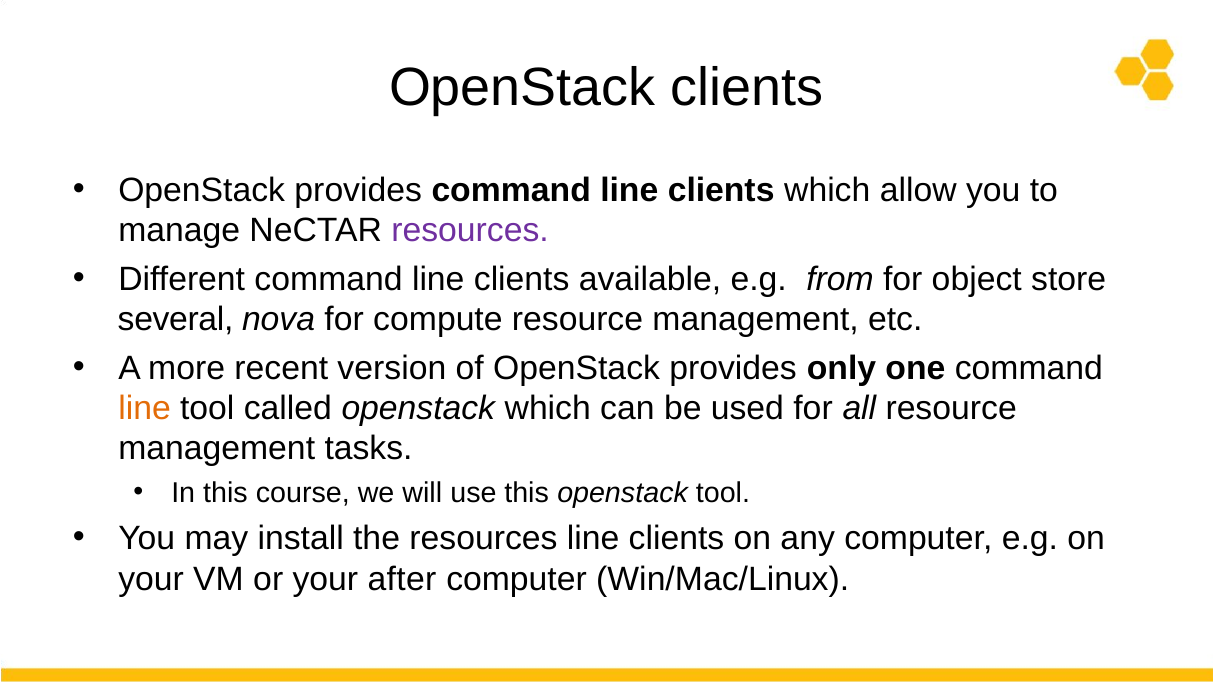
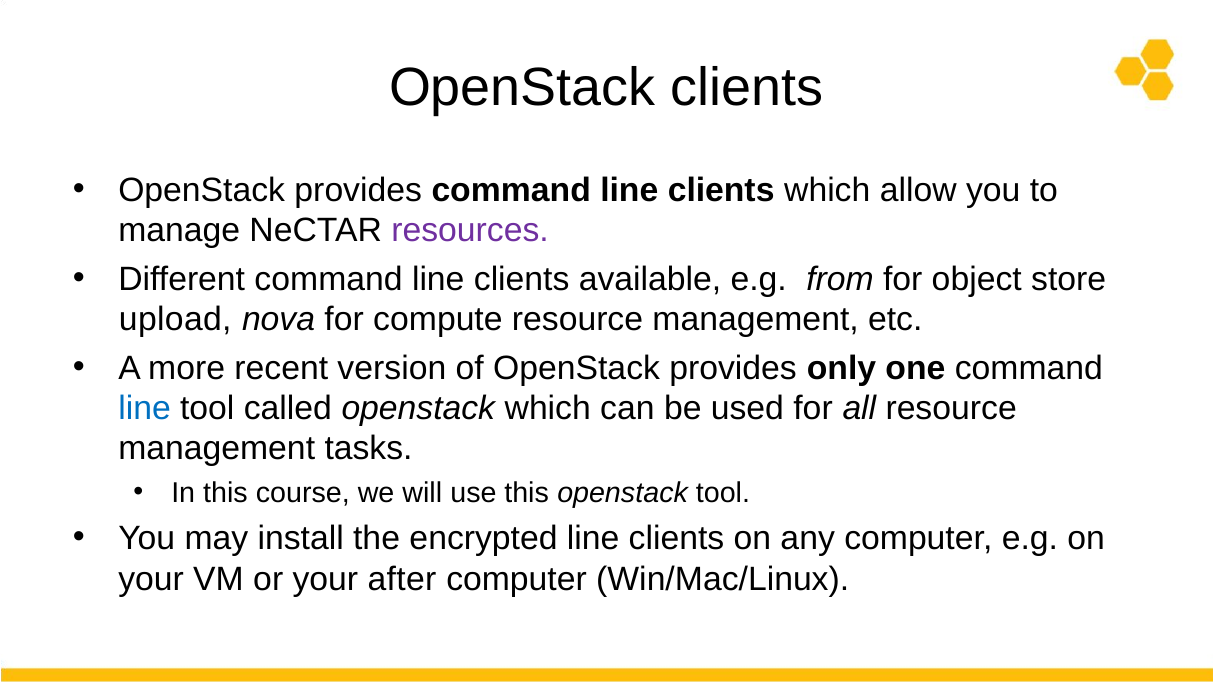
several: several -> upload
line at (145, 409) colour: orange -> blue
the resources: resources -> encrypted
